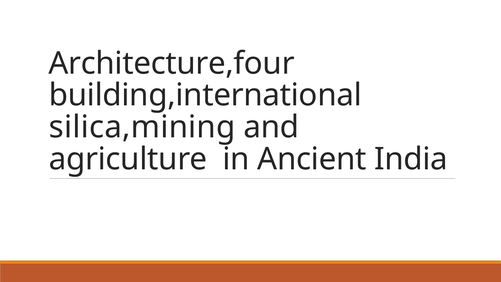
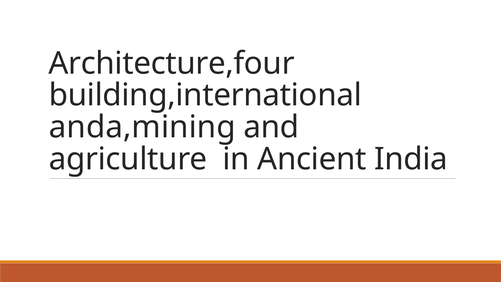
silica,mining: silica,mining -> anda,mining
